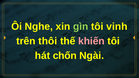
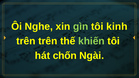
vinh: vinh -> kinh
trên thôi: thôi -> trên
khiến colour: pink -> light green
